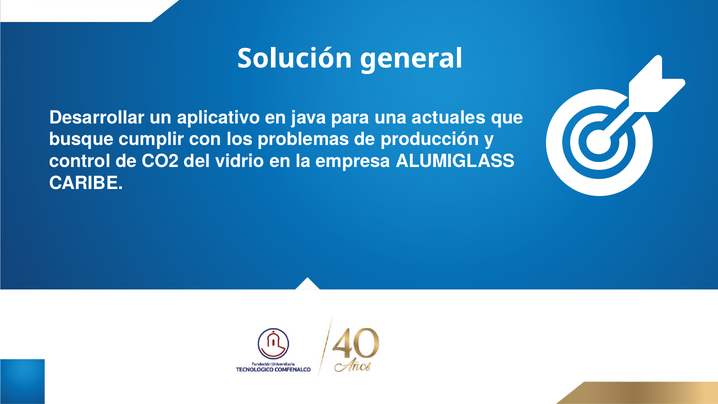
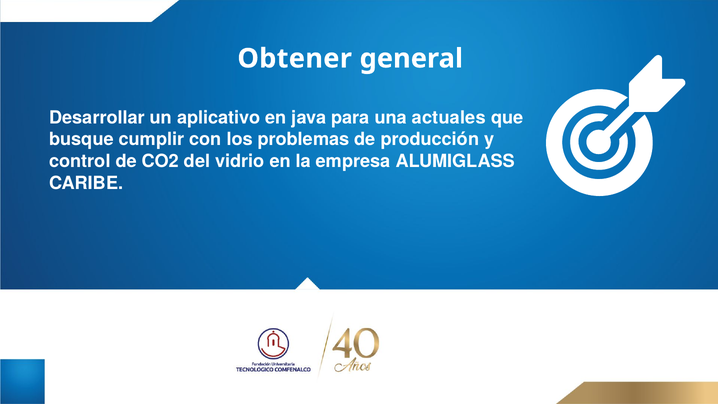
Solución: Solución -> Obtener
